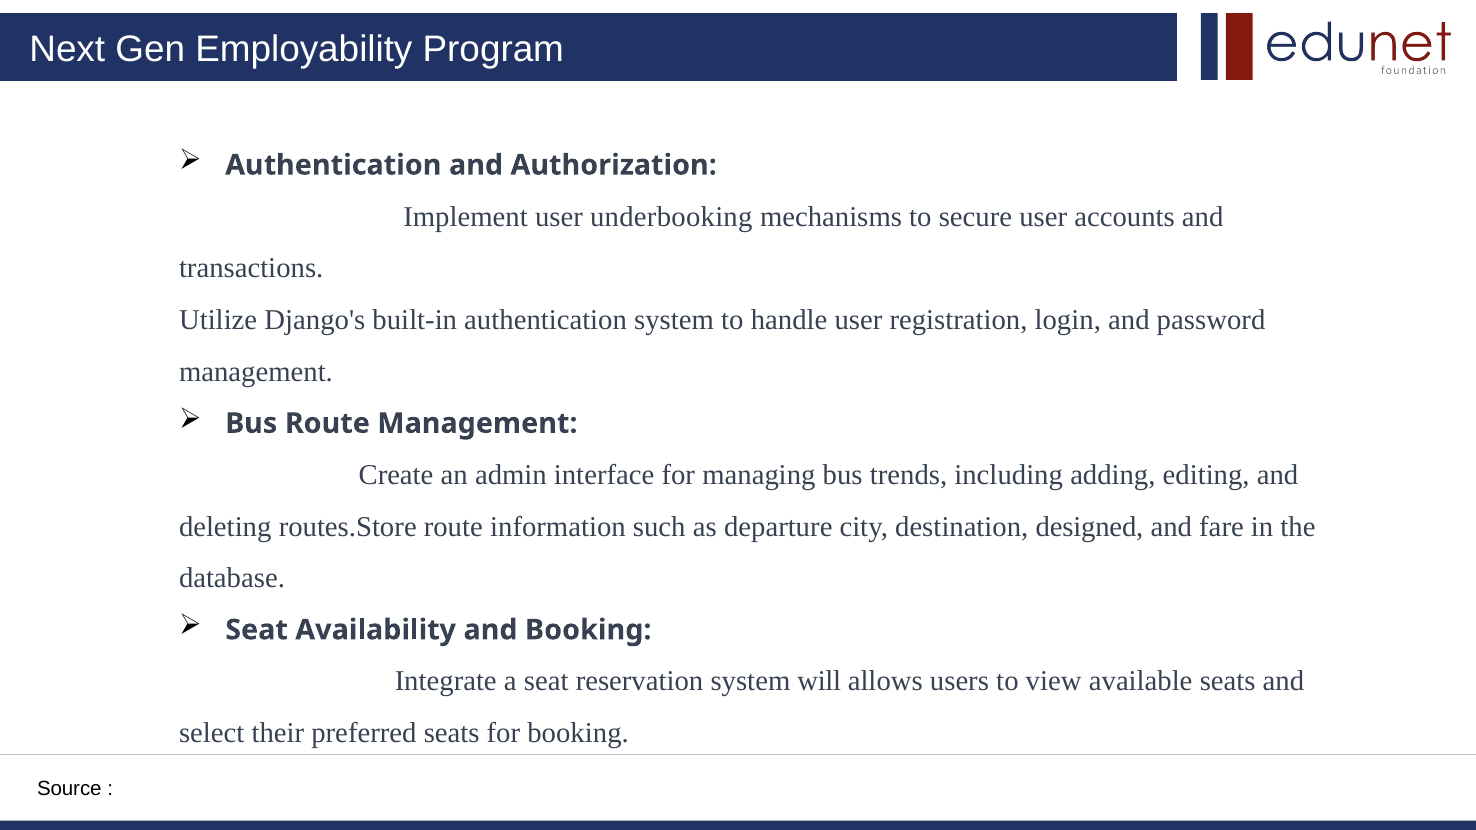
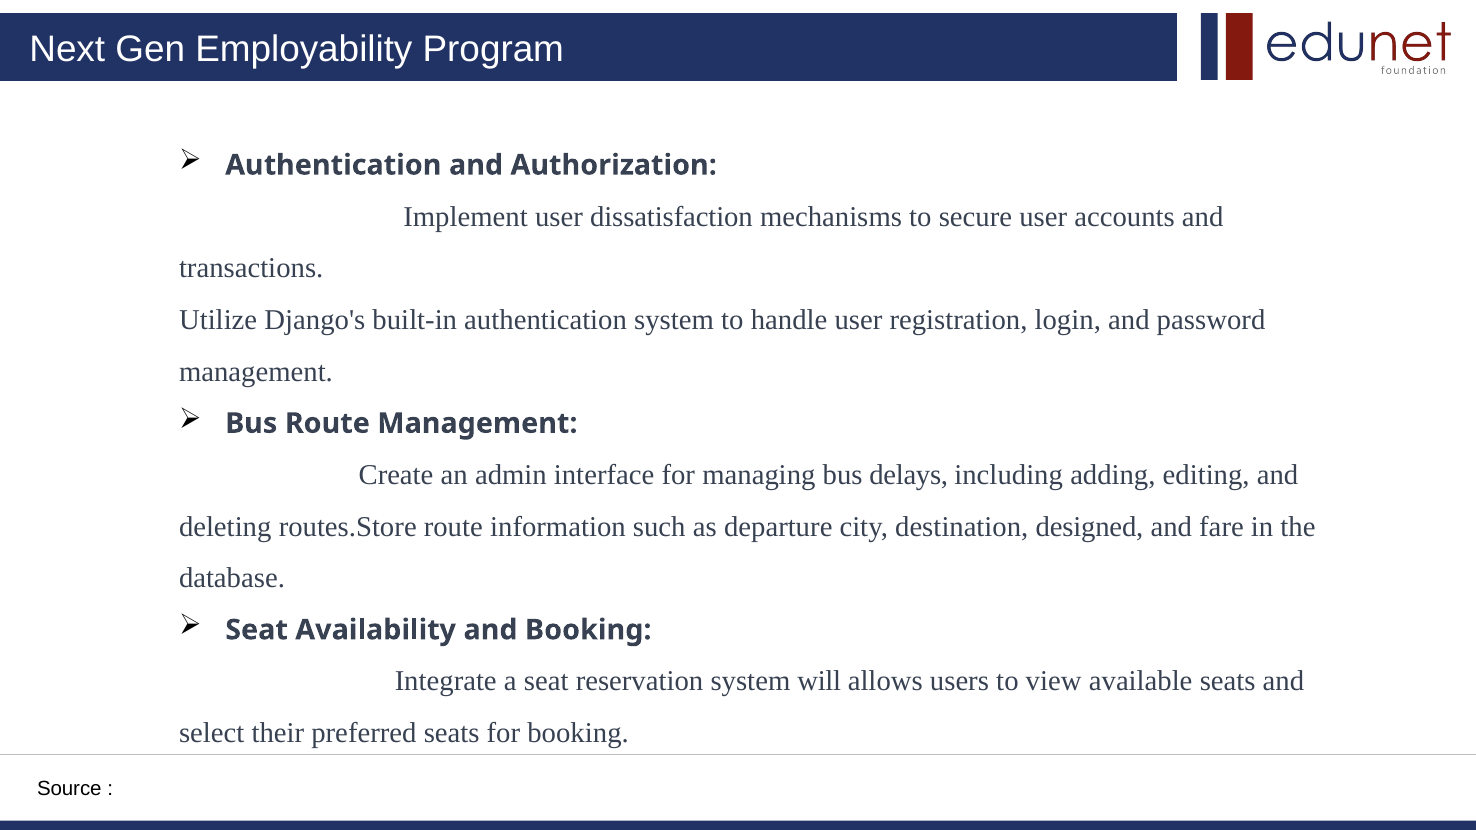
underbooking: underbooking -> dissatisfaction
trends: trends -> delays
